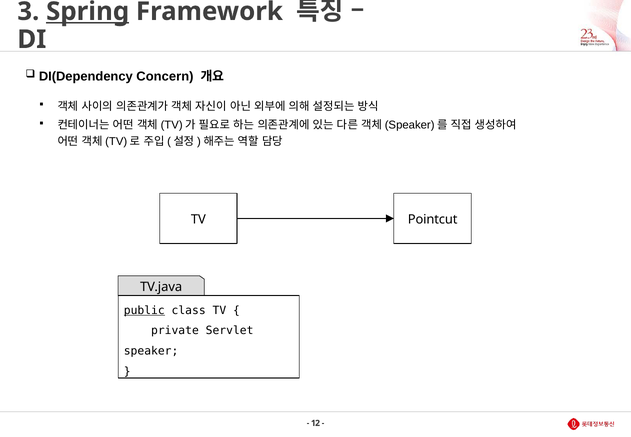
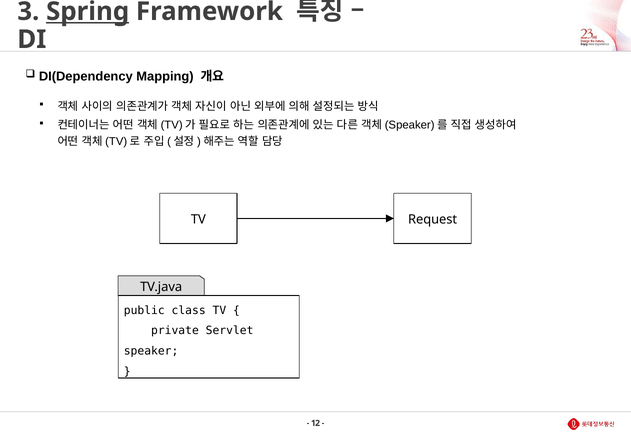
Concern: Concern -> Mapping
Pointcut: Pointcut -> Request
public underline: present -> none
